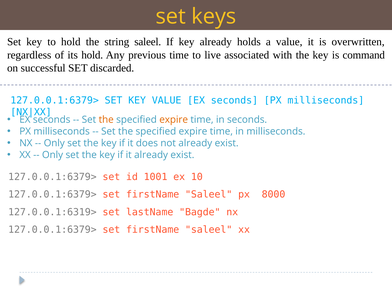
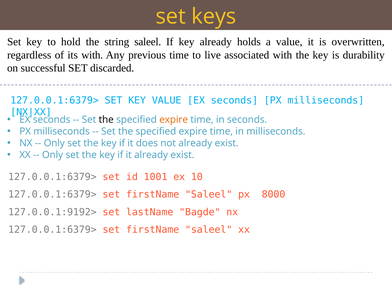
its hold: hold -> with
command: command -> durability
the at (106, 120) colour: orange -> black
127.0.0.1:6319>: 127.0.0.1:6319> -> 127.0.0.1:9192>
